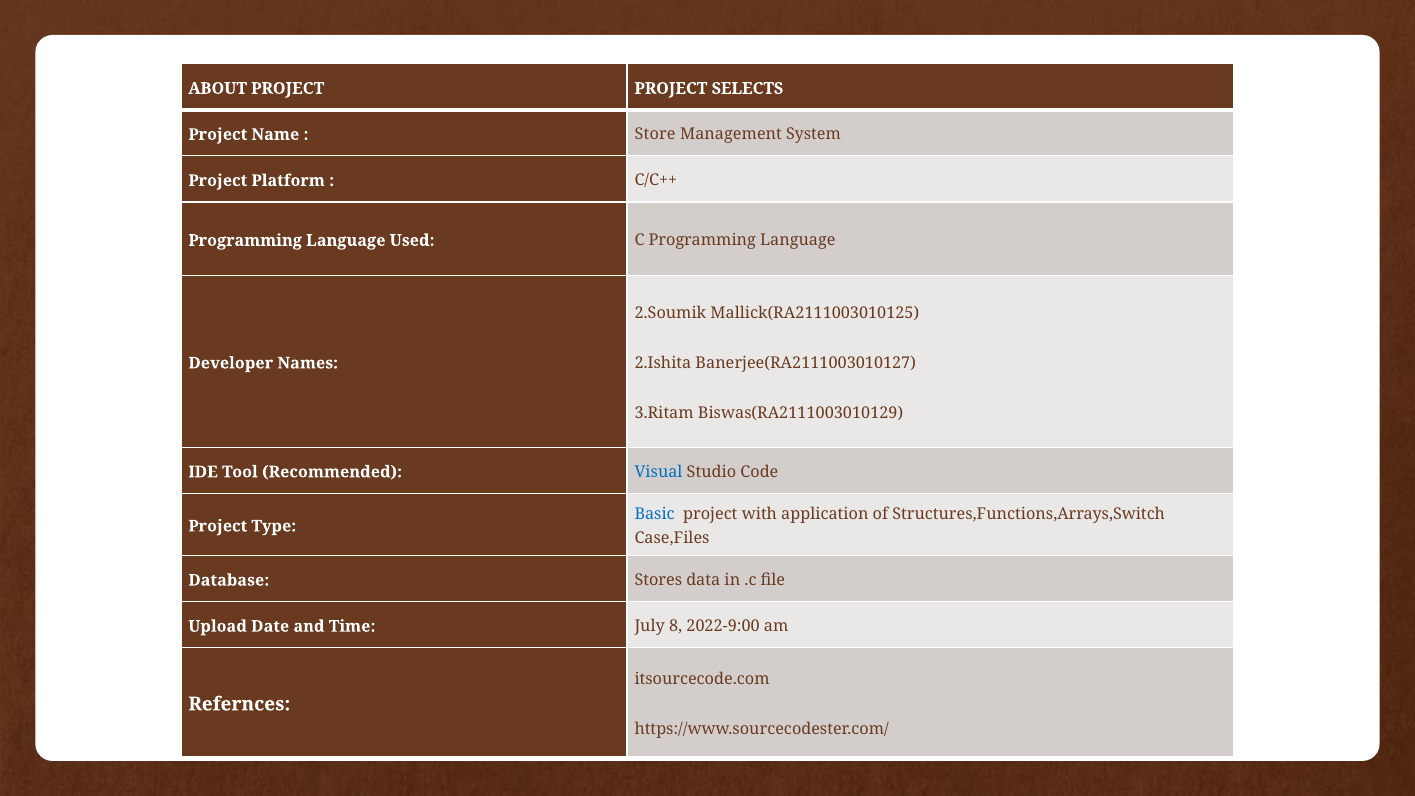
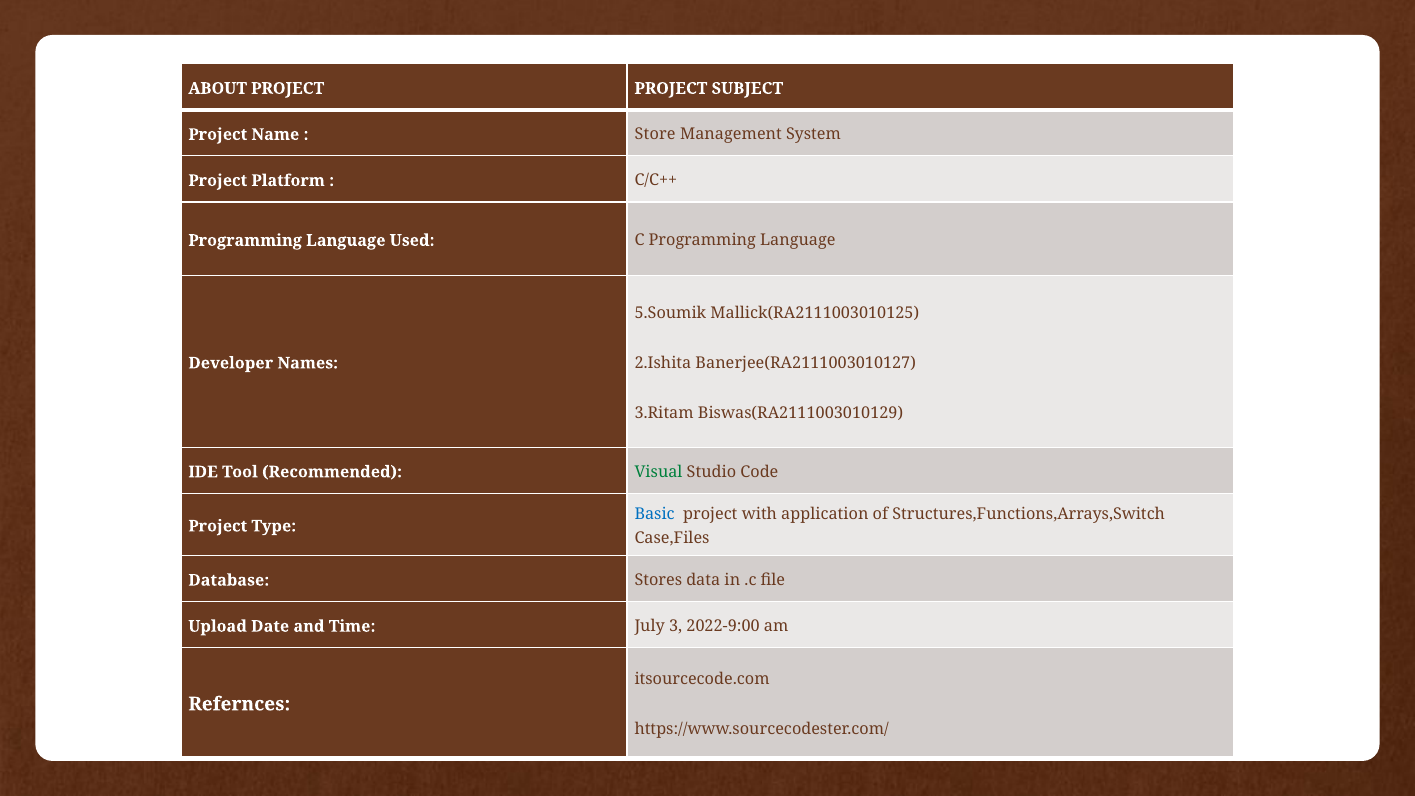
SELECTS: SELECTS -> SUBJECT
2.Soumik: 2.Soumik -> 5.Soumik
Visual colour: blue -> green
8: 8 -> 3
